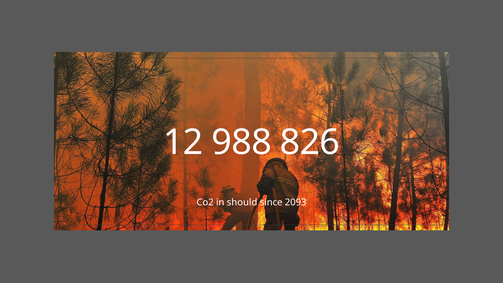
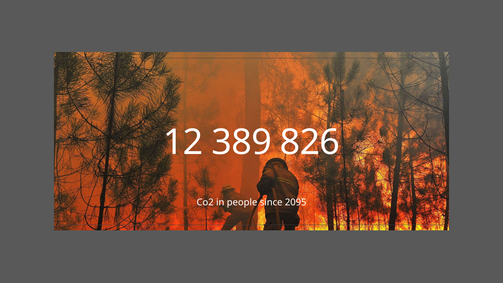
988: 988 -> 389
should: should -> people
2093: 2093 -> 2095
